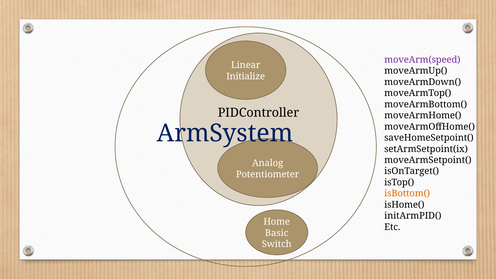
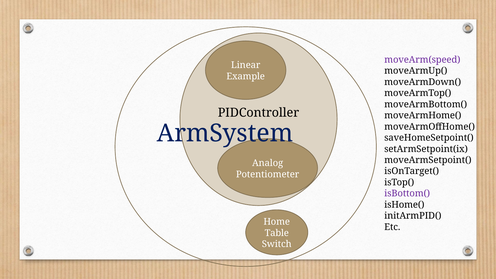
Initialize: Initialize -> Example
isBottom( colour: orange -> purple
Basic: Basic -> Table
